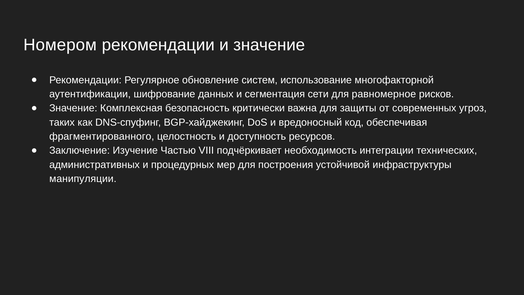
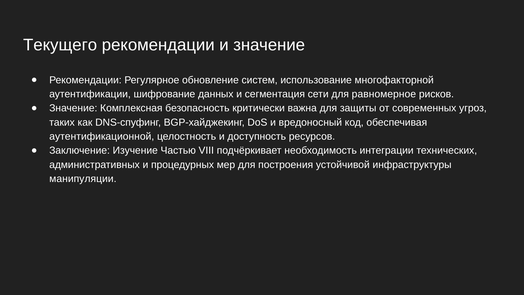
Номером: Номером -> Текущего
фрагментированного: фрагментированного -> аутентификационной
